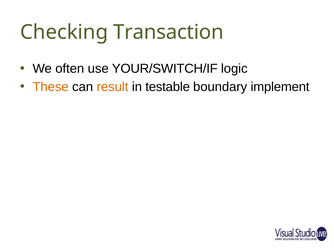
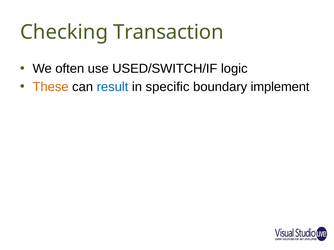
YOUR/SWITCH/IF: YOUR/SWITCH/IF -> USED/SWITCH/IF
result colour: orange -> blue
testable: testable -> specific
